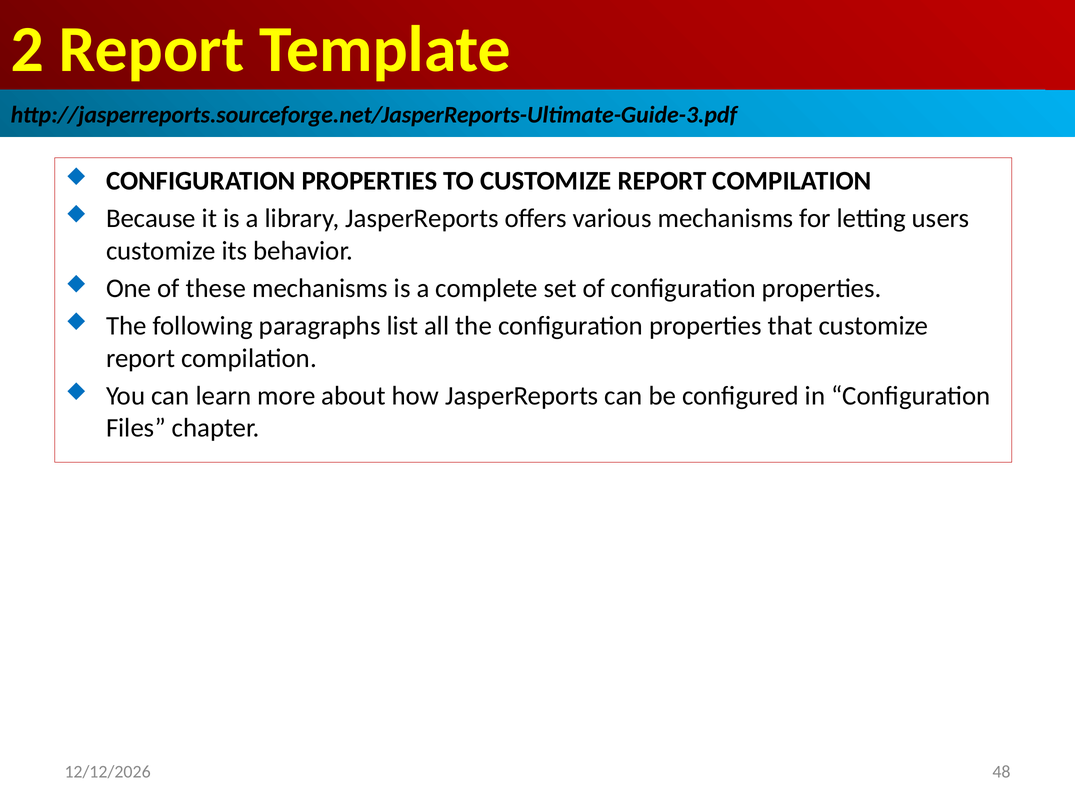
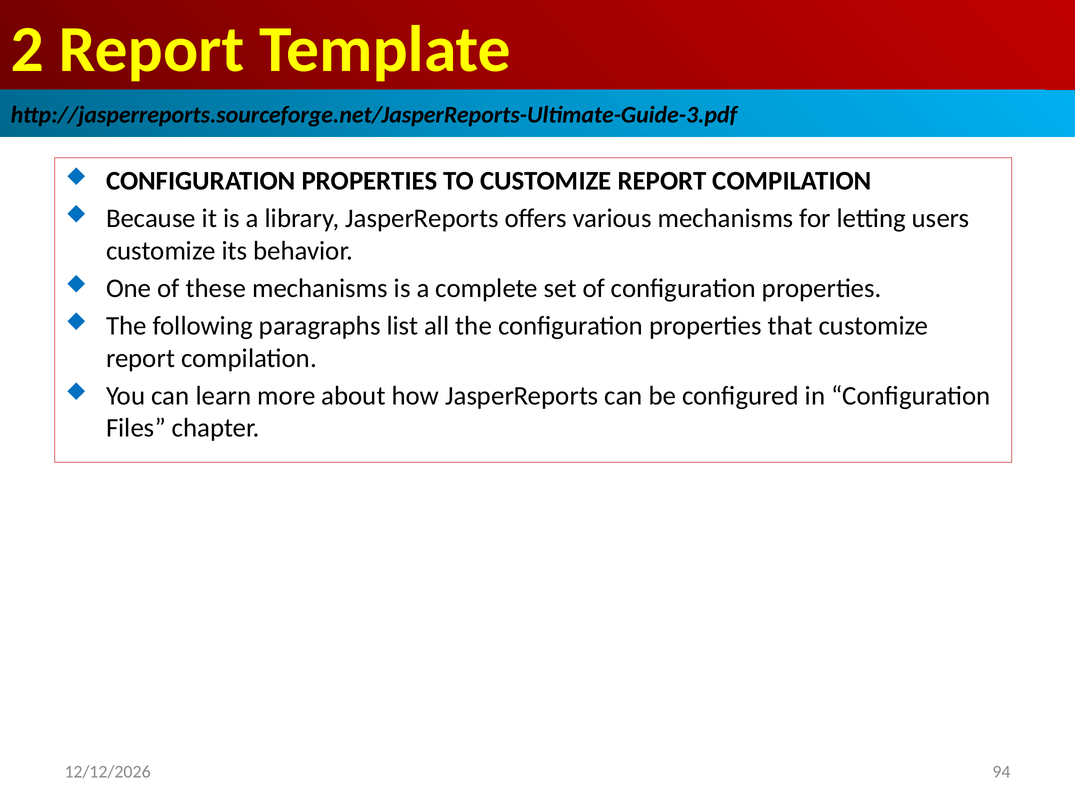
48: 48 -> 94
